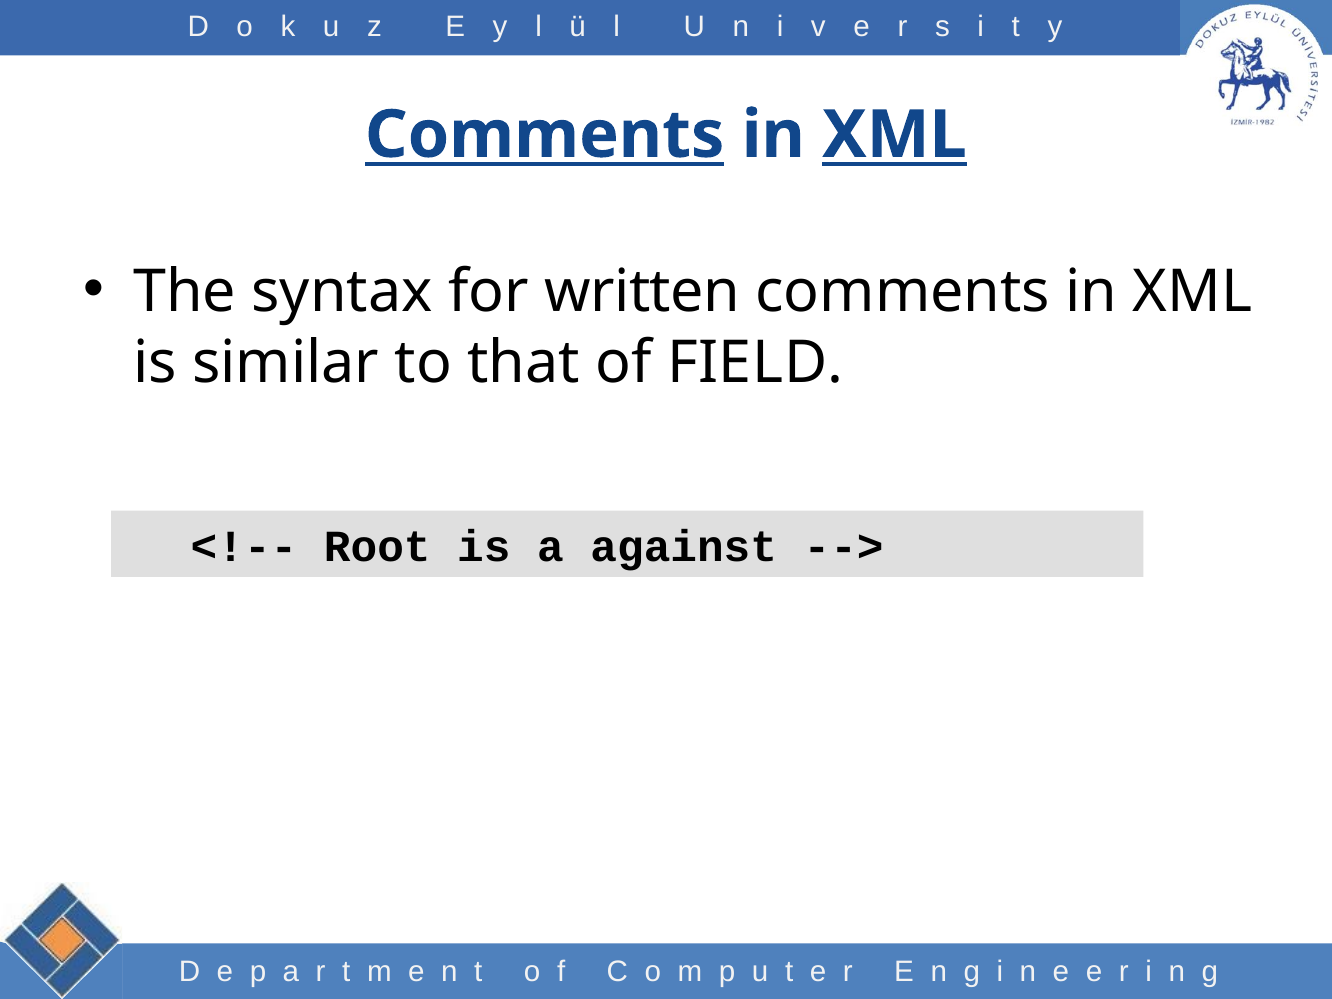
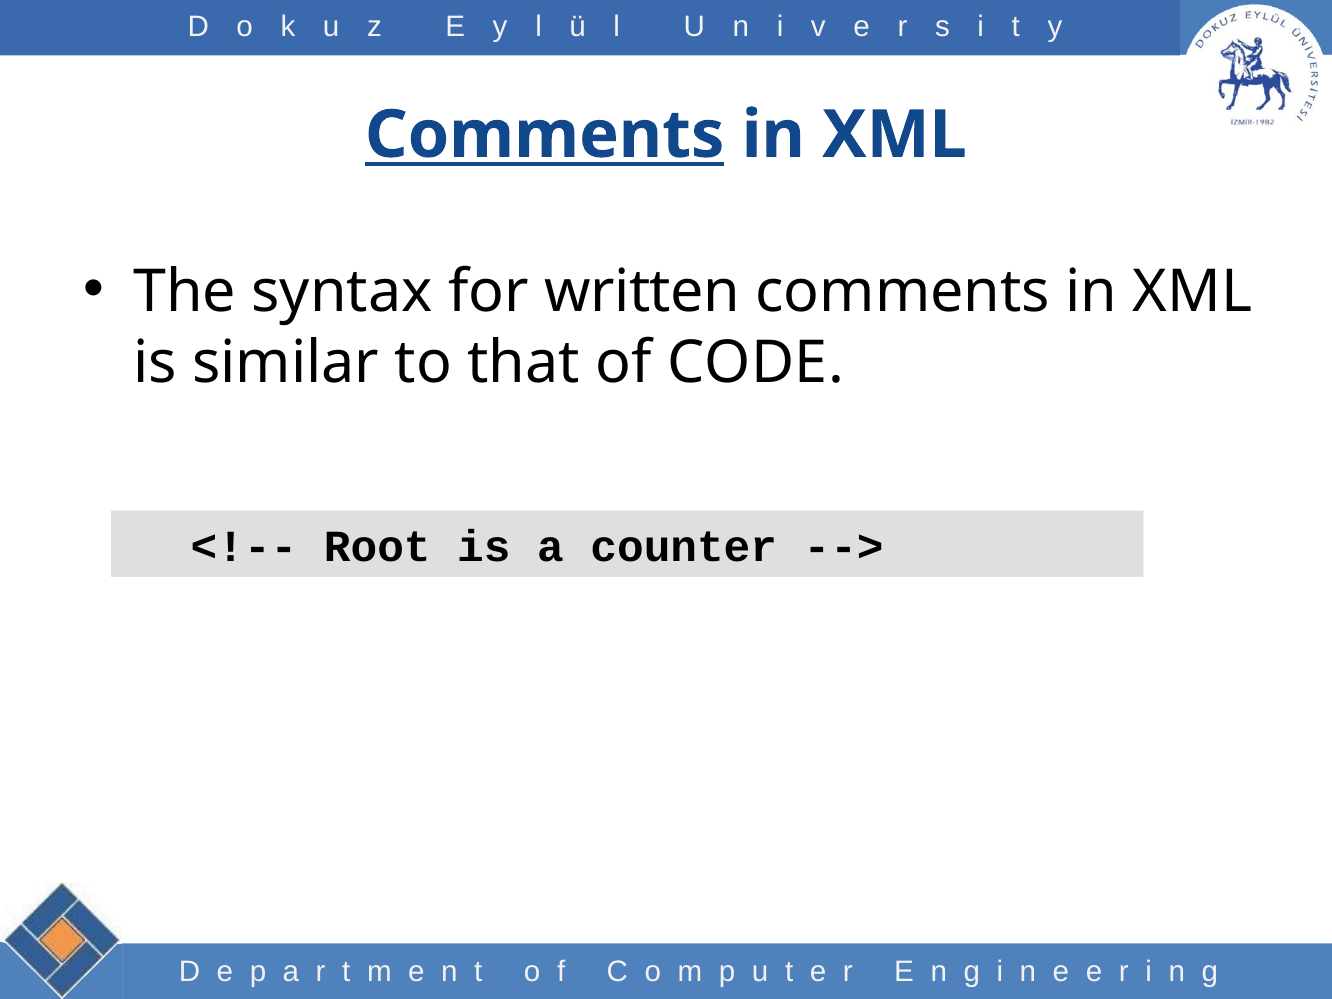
XML at (894, 135) underline: present -> none
FIELD: FIELD -> CODE
against: against -> counter
